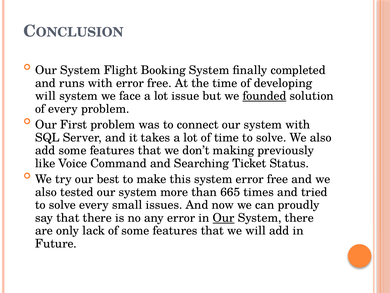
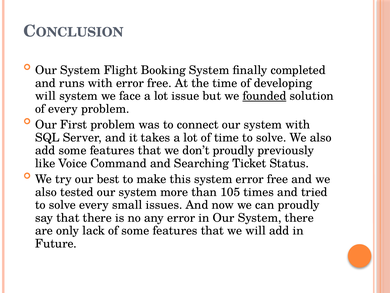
don’t making: making -> proudly
665: 665 -> 105
Our at (224, 218) underline: present -> none
